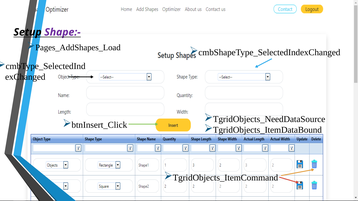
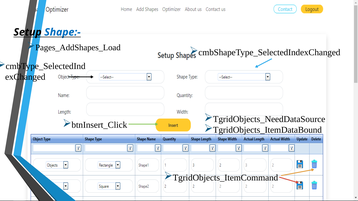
Shape:- colour: purple -> blue
